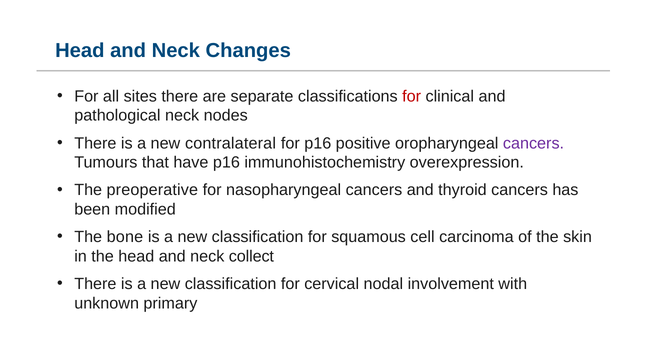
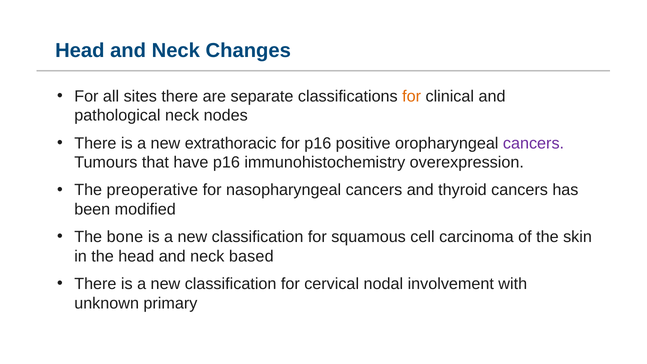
for at (412, 96) colour: red -> orange
contralateral: contralateral -> extrathoracic
collect: collect -> based
